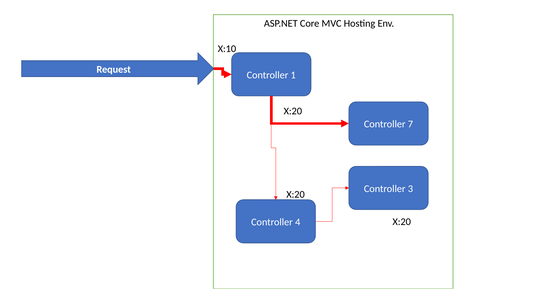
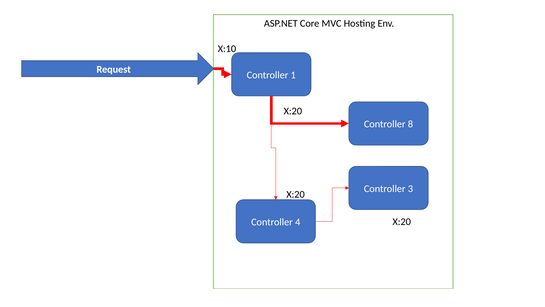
7: 7 -> 8
